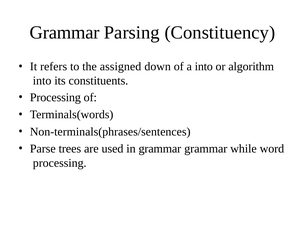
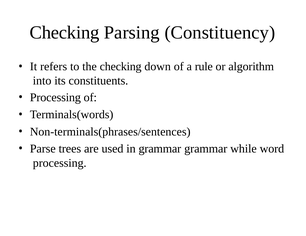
Grammar at (65, 33): Grammar -> Checking
the assigned: assigned -> checking
a into: into -> rule
